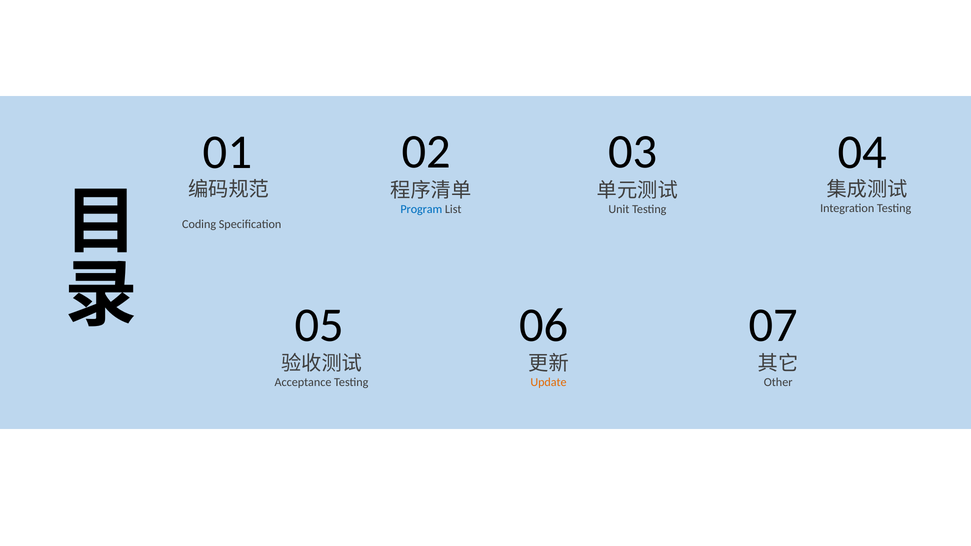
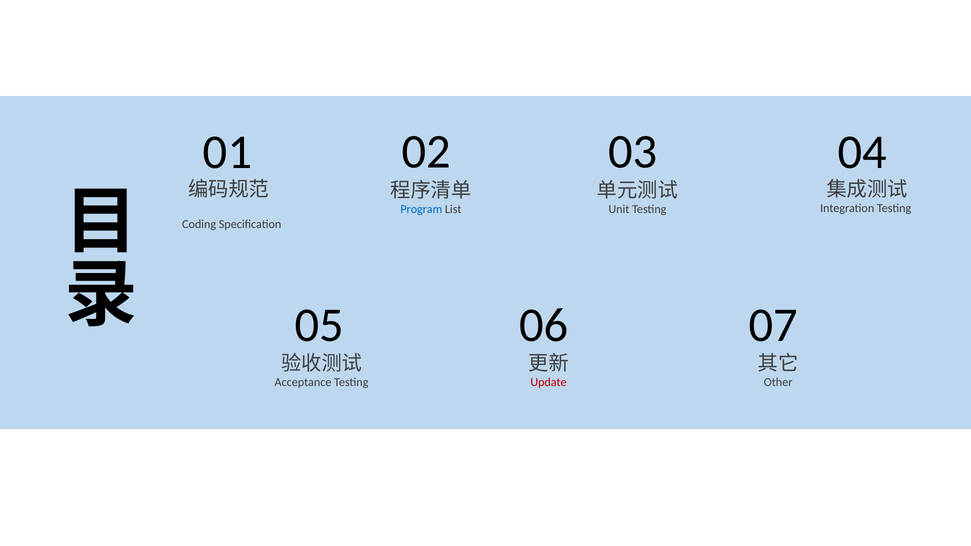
Update colour: orange -> red
